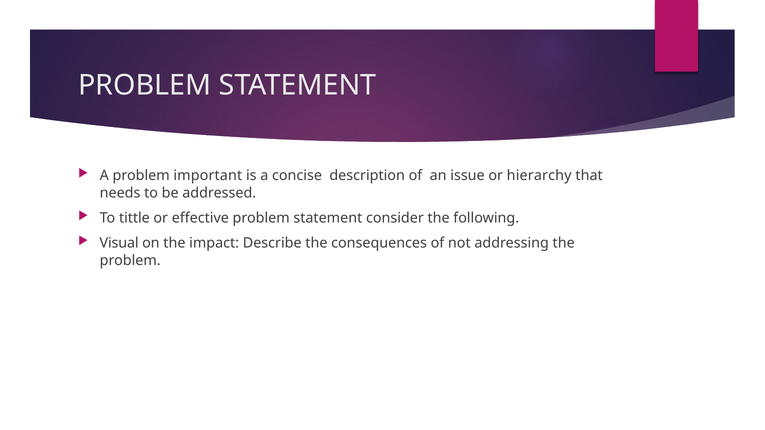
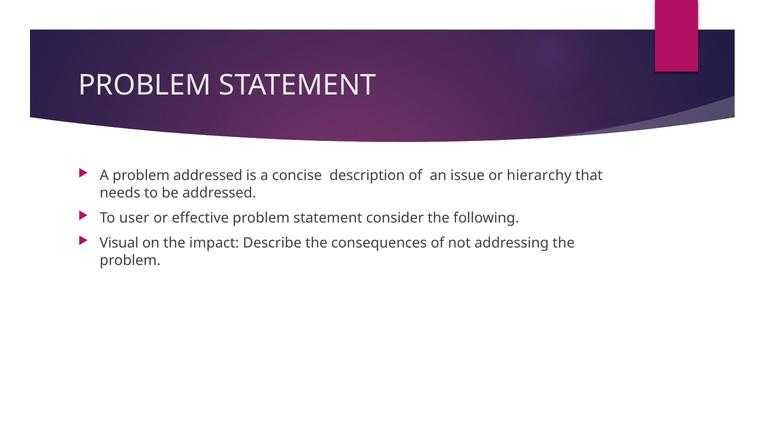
problem important: important -> addressed
tittle: tittle -> user
